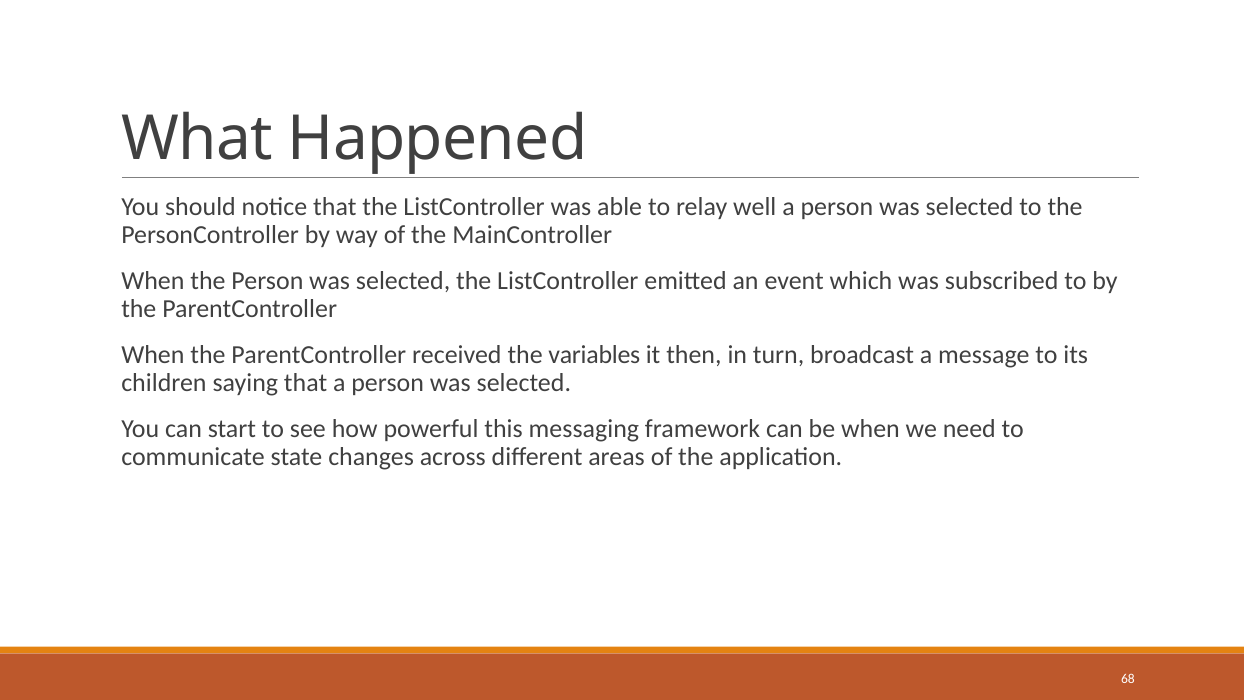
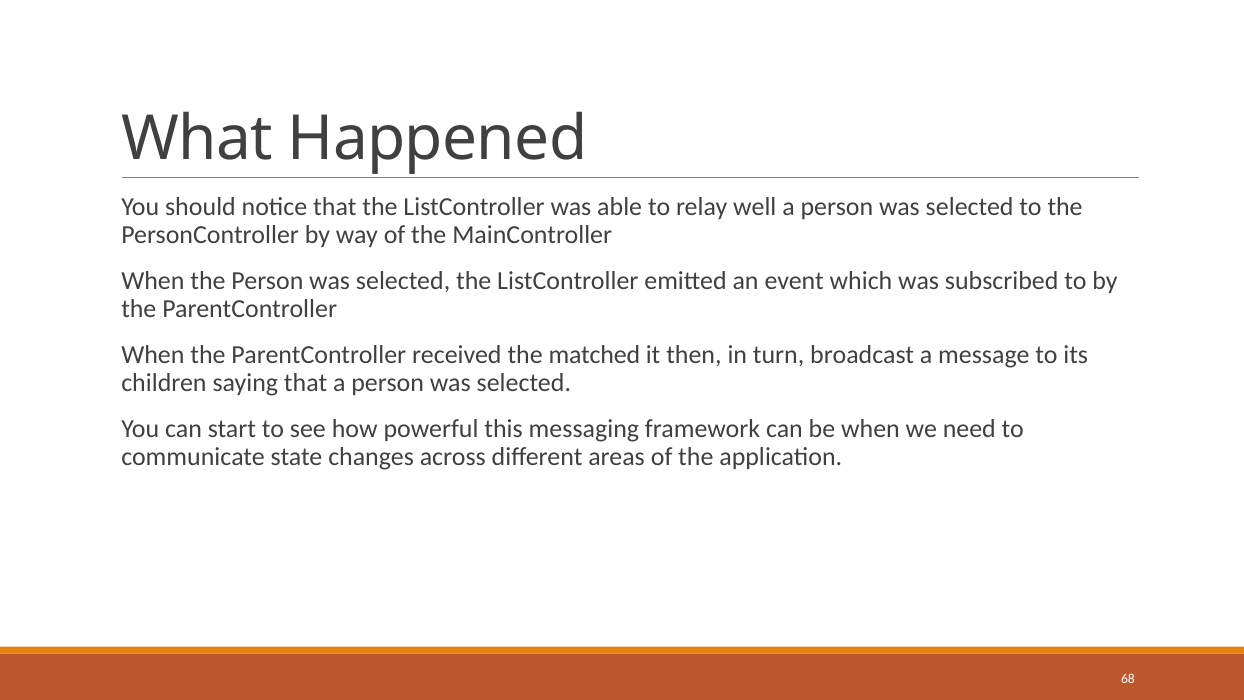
variables: variables -> matched
